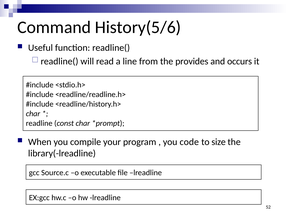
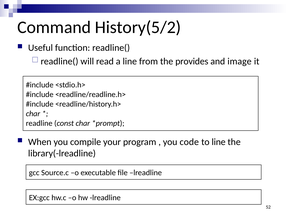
History(5/6: History(5/6 -> History(5/2
occurs: occurs -> image
to size: size -> line
